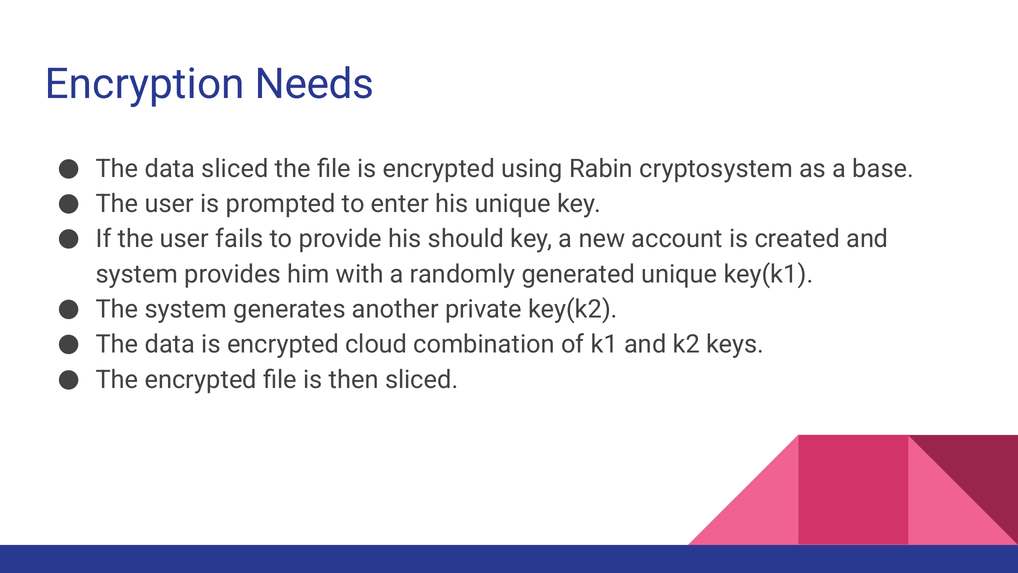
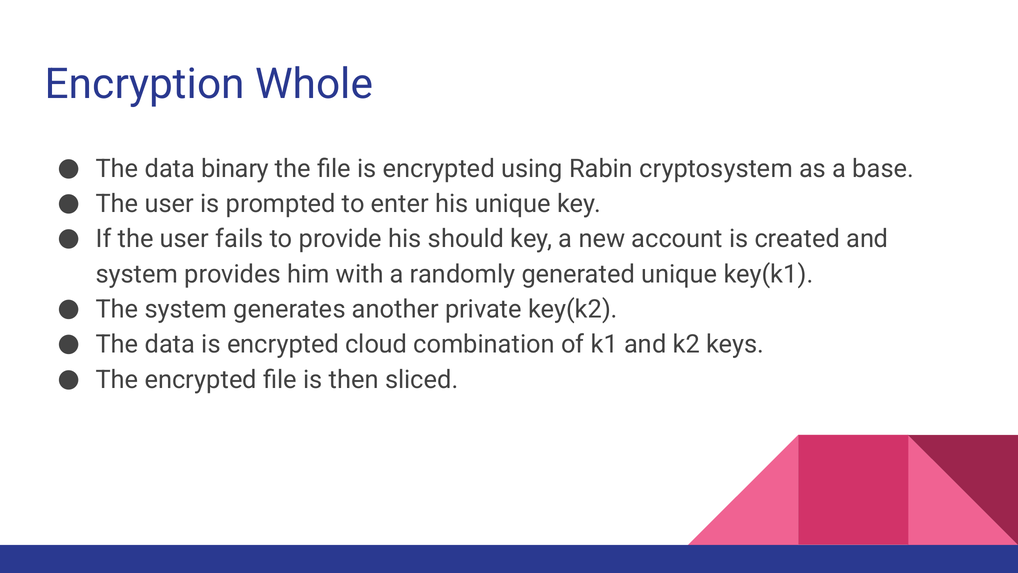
Needs: Needs -> Whole
data sliced: sliced -> binary
